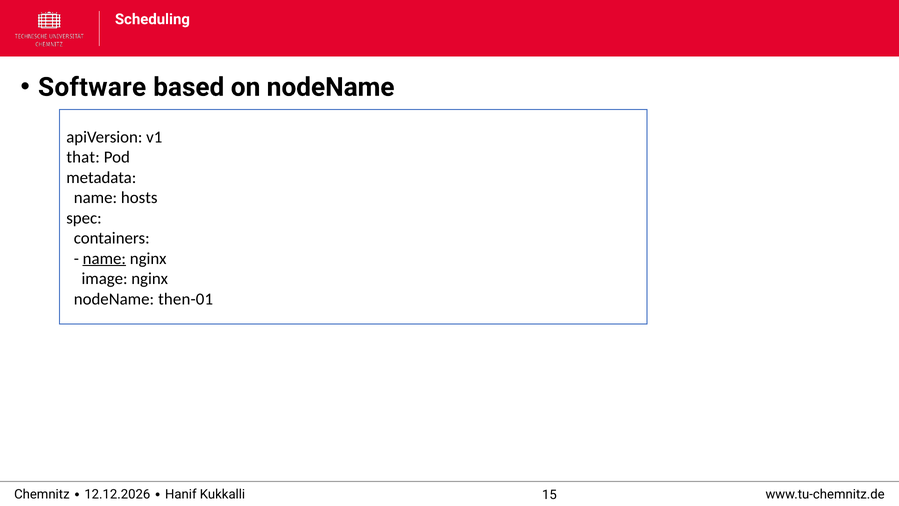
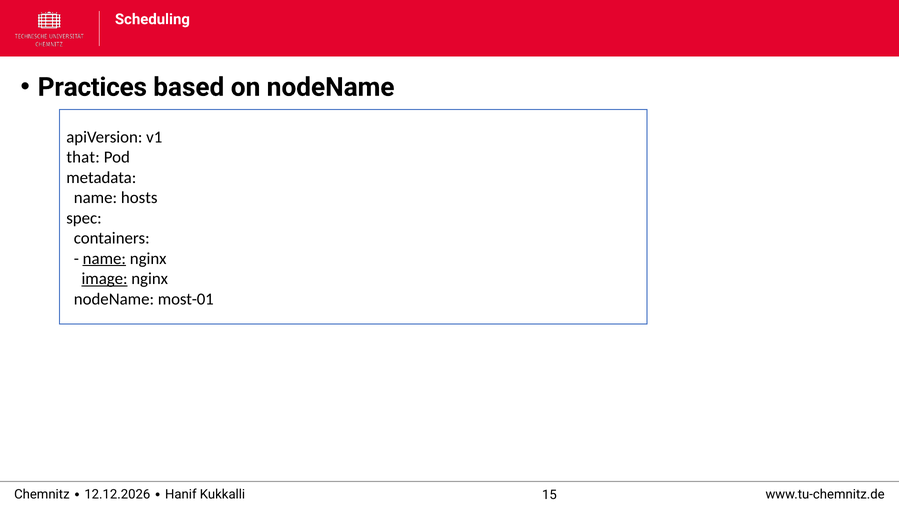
Software: Software -> Practices
image underline: none -> present
then-01: then-01 -> most-01
